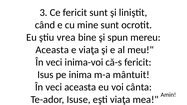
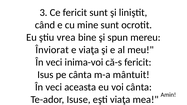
Aceasta at (52, 50): Aceasta -> Înviorat
pe inima: inima -> cânta
